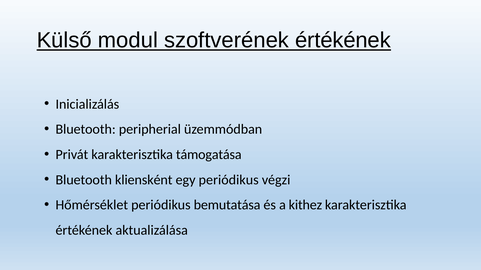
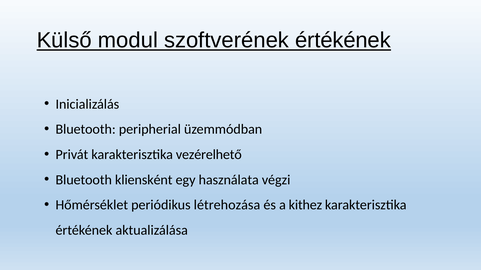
támogatása: támogatása -> vezérelhető
egy periódikus: periódikus -> használata
bemutatása: bemutatása -> létrehozása
